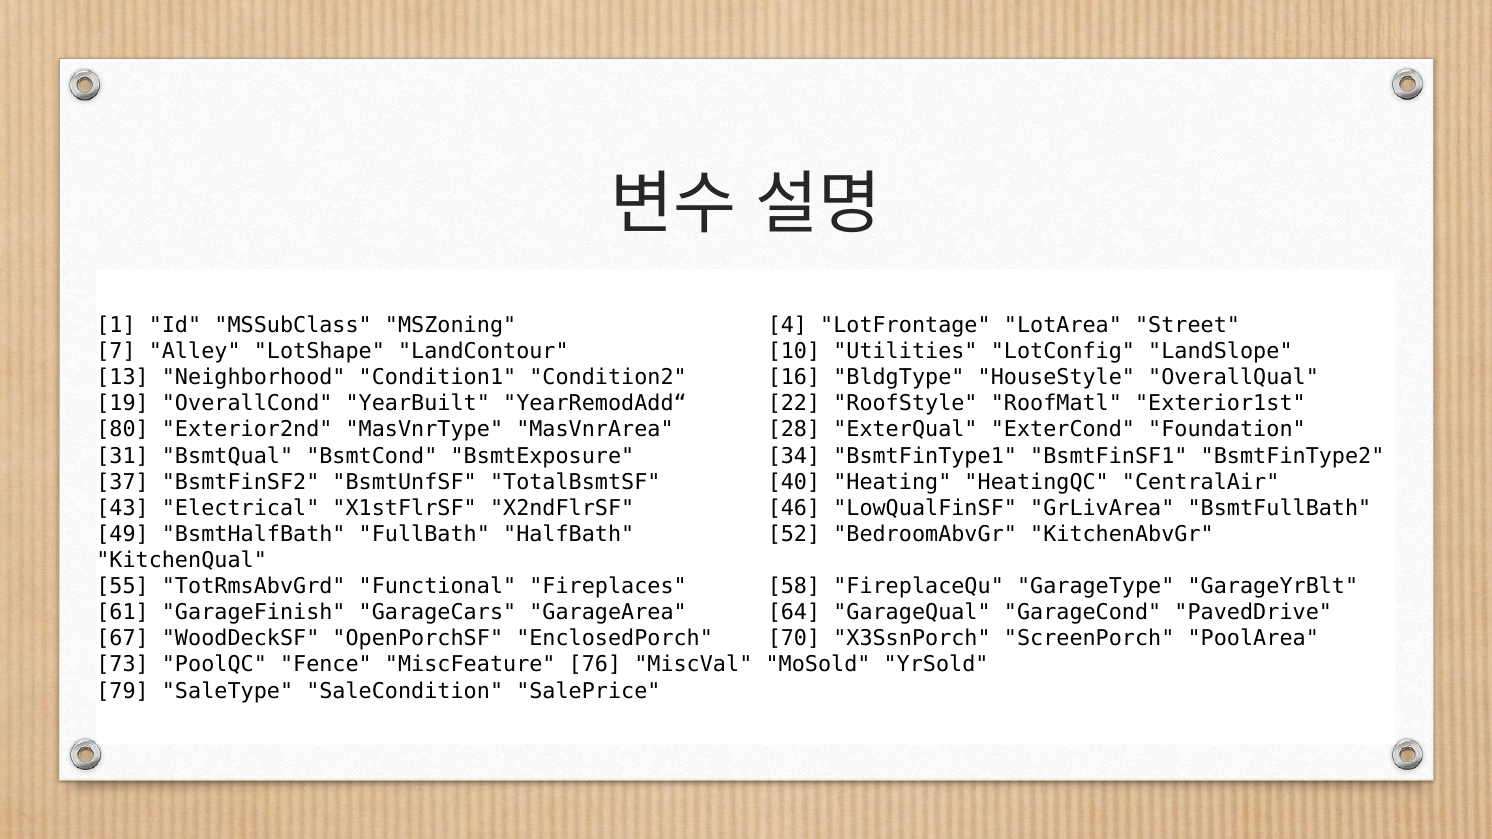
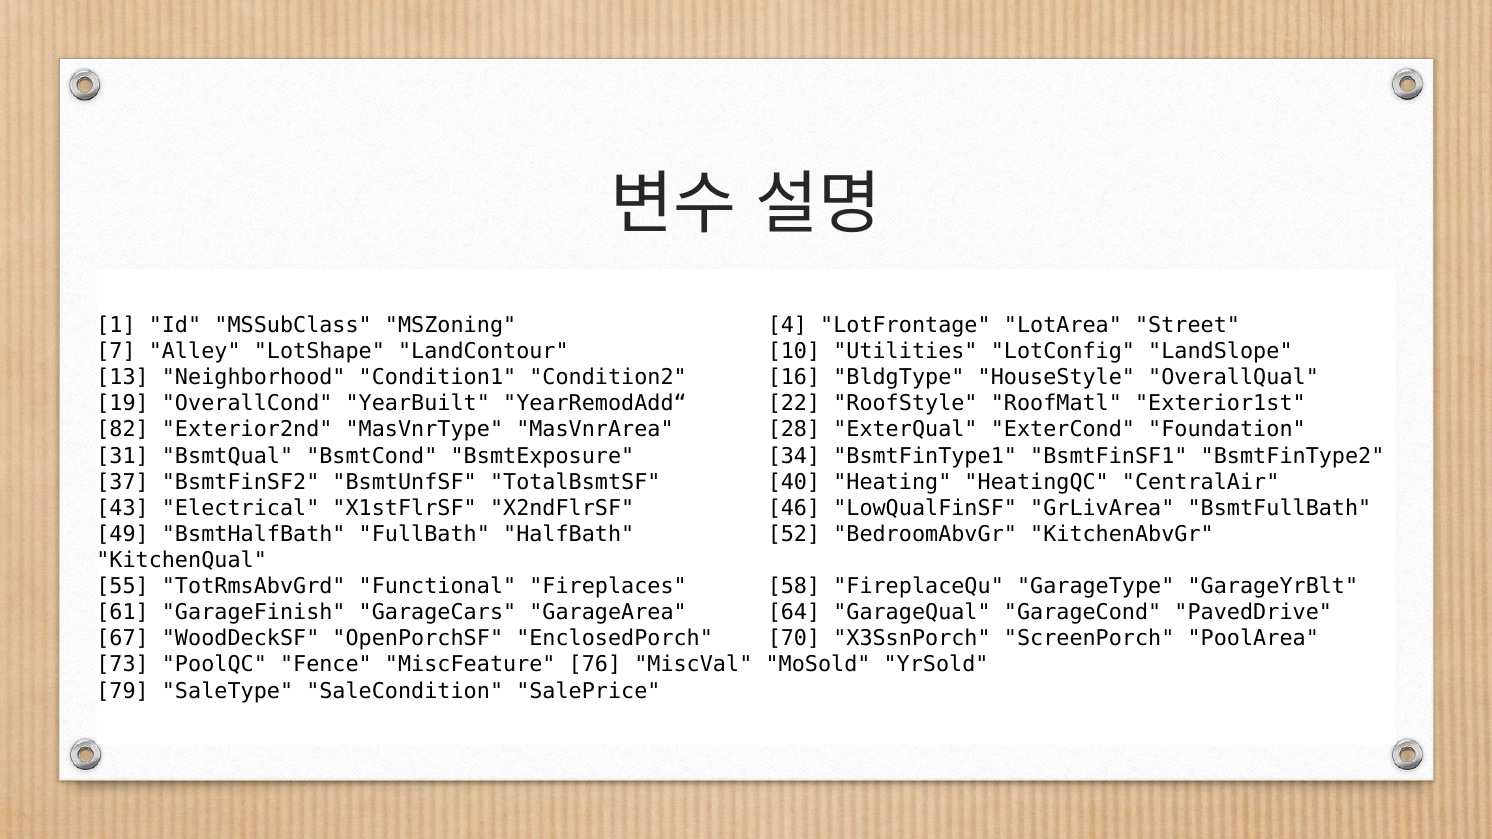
80: 80 -> 82
